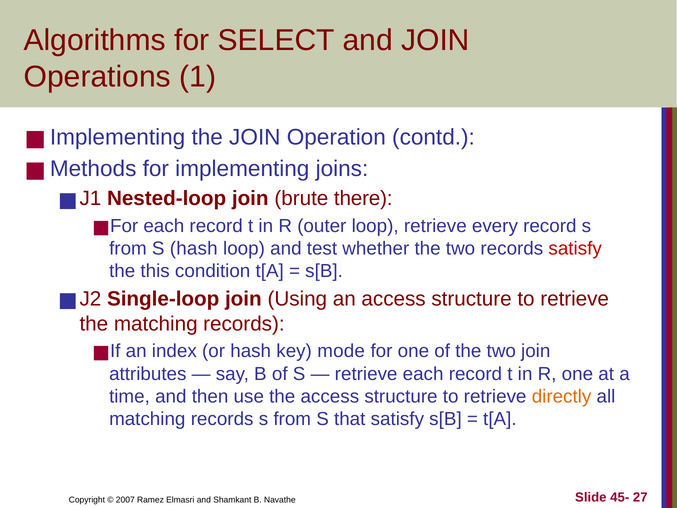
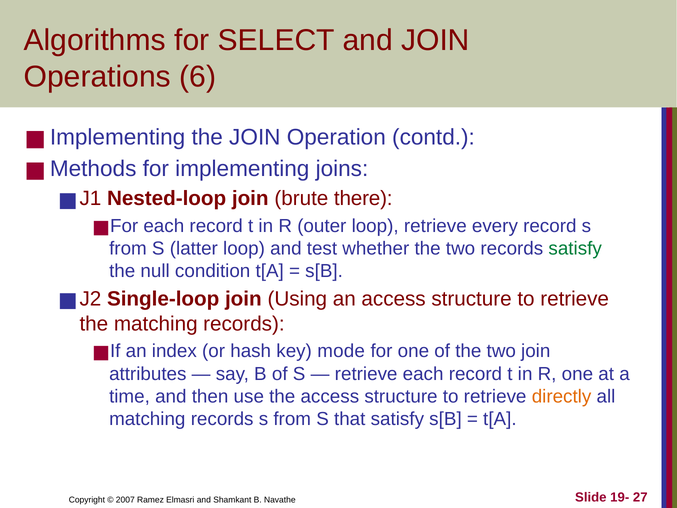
1: 1 -> 6
S hash: hash -> latter
satisfy at (575, 248) colour: red -> green
this: this -> null
45-: 45- -> 19-
